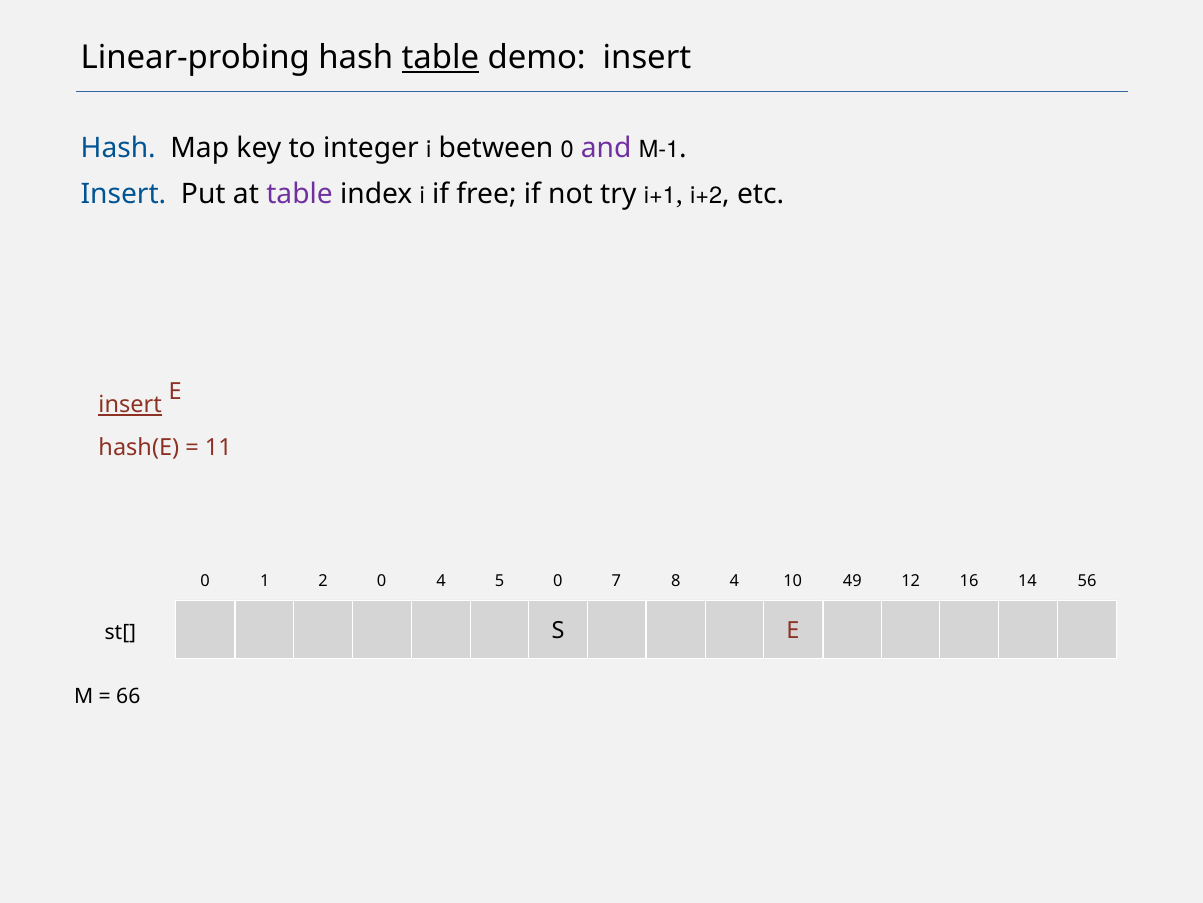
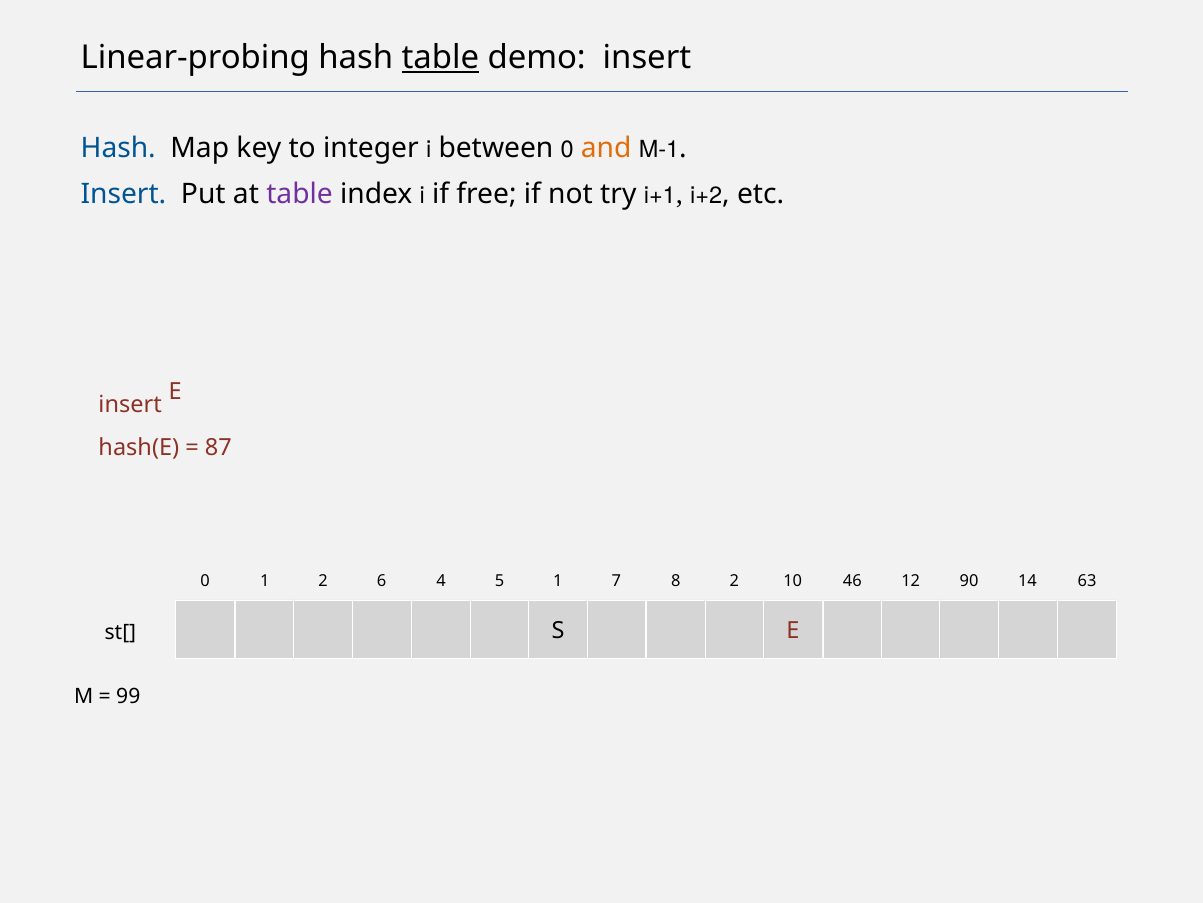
and colour: purple -> orange
insert at (130, 405) underline: present -> none
11: 11 -> 87
2 0: 0 -> 6
5 0: 0 -> 1
8 4: 4 -> 2
49: 49 -> 46
16: 16 -> 90
56: 56 -> 63
66: 66 -> 99
